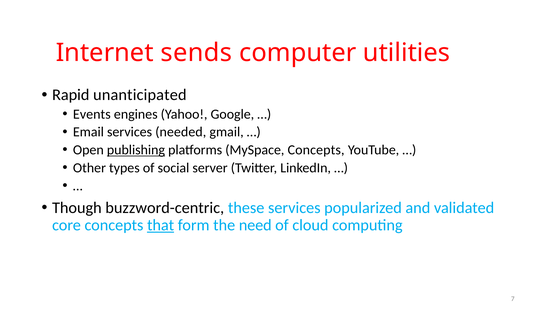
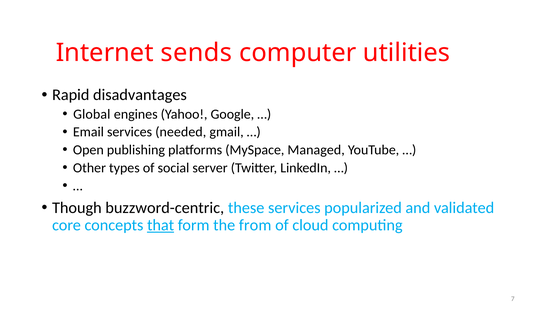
unanticipated: unanticipated -> disadvantages
Events: Events -> Global
publishing underline: present -> none
MySpace Concepts: Concepts -> Managed
need: need -> from
